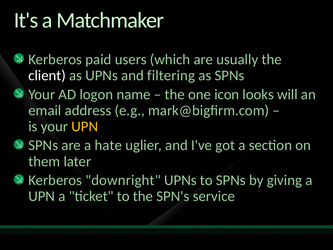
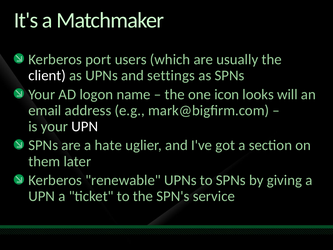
paid: paid -> port
filtering: filtering -> settings
UPN at (85, 126) colour: yellow -> white
downright: downright -> renewable
